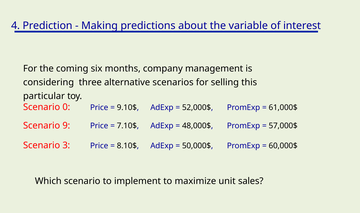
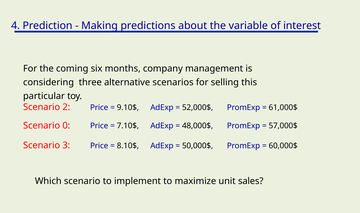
0: 0 -> 2
9: 9 -> 0
